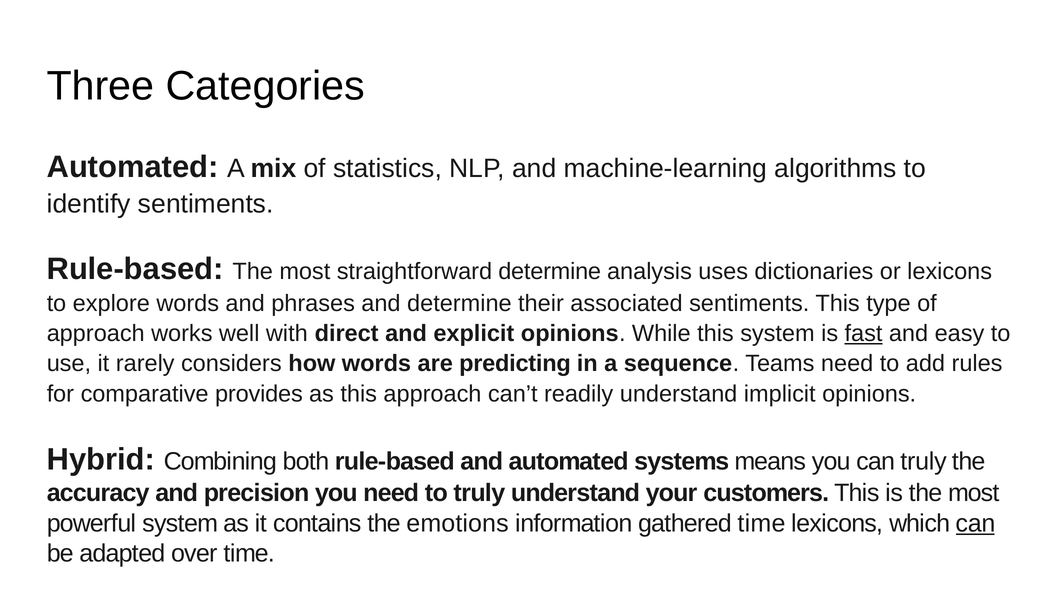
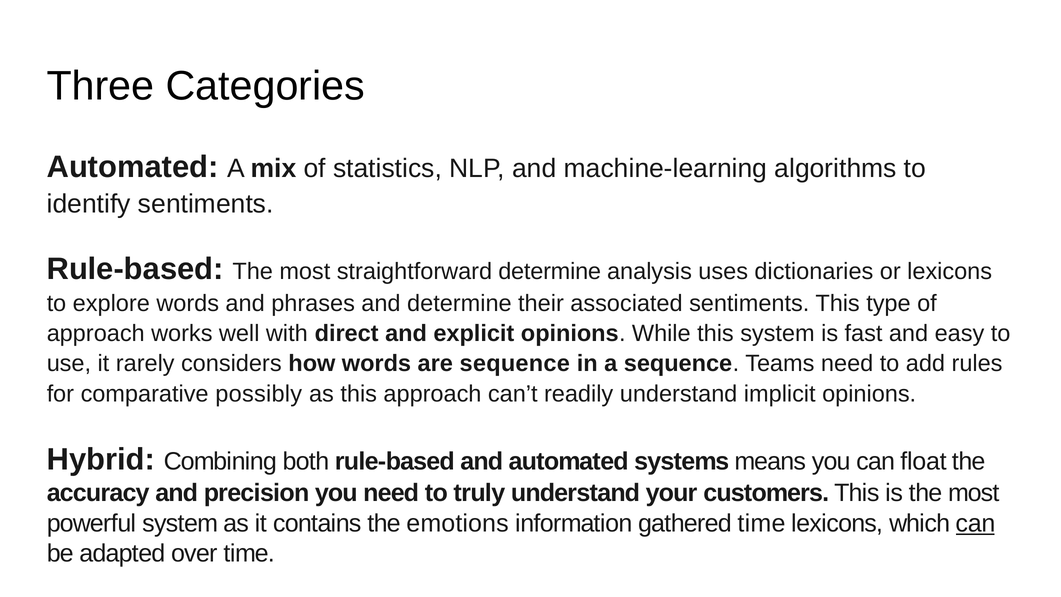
fast underline: present -> none
are predicting: predicting -> sequence
provides: provides -> possibly
can truly: truly -> float
